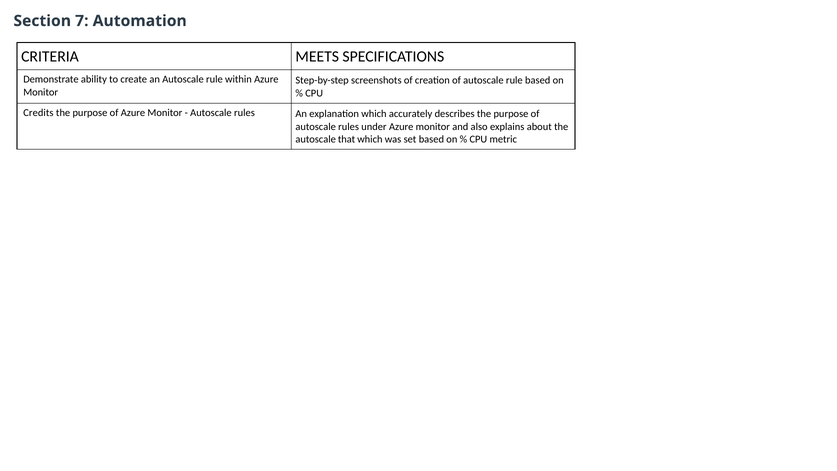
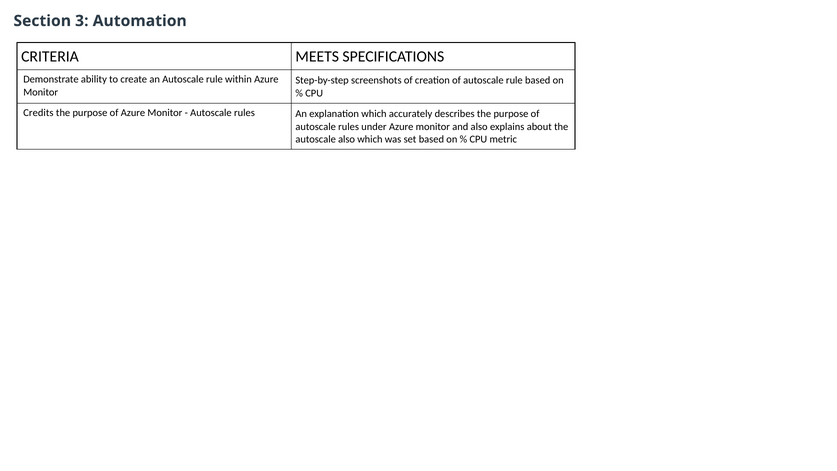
7: 7 -> 3
autoscale that: that -> also
